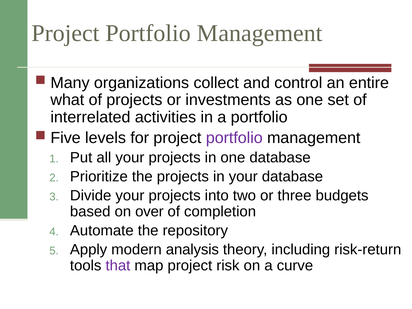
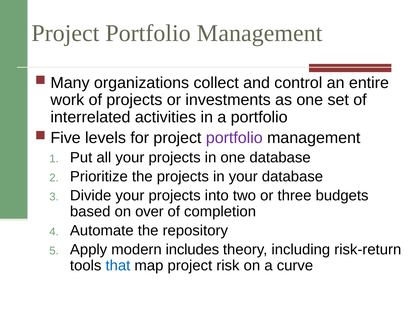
what: what -> work
analysis: analysis -> includes
that colour: purple -> blue
